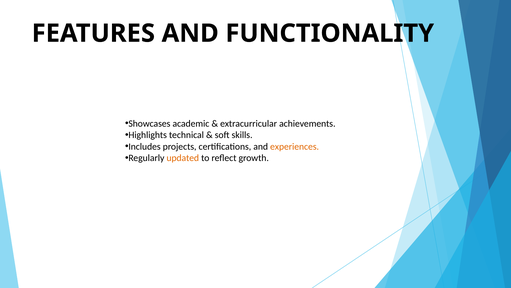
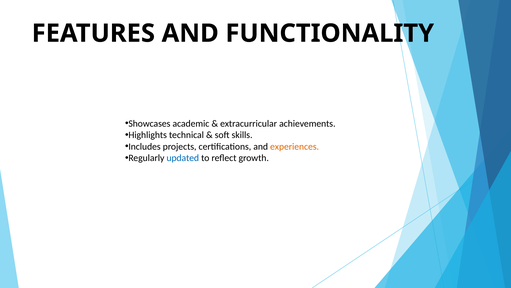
updated colour: orange -> blue
